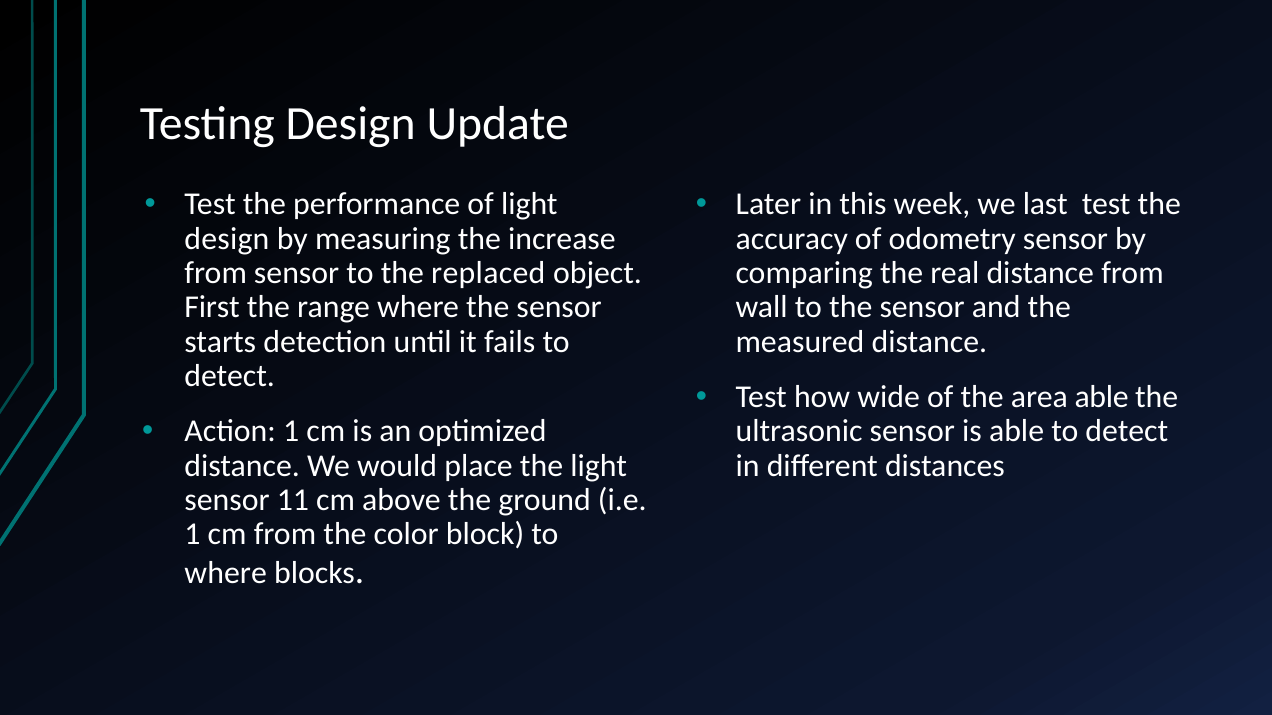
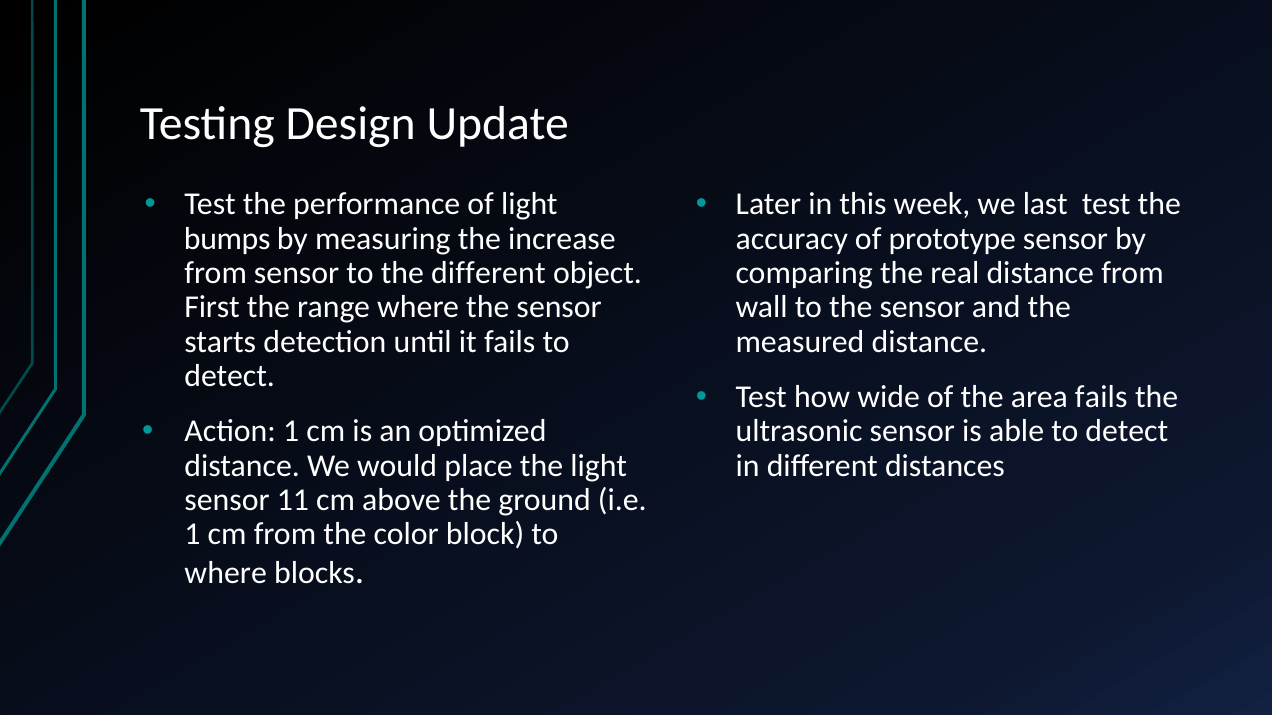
design at (227, 239): design -> bumps
odometry: odometry -> prototype
the replaced: replaced -> different
area able: able -> fails
